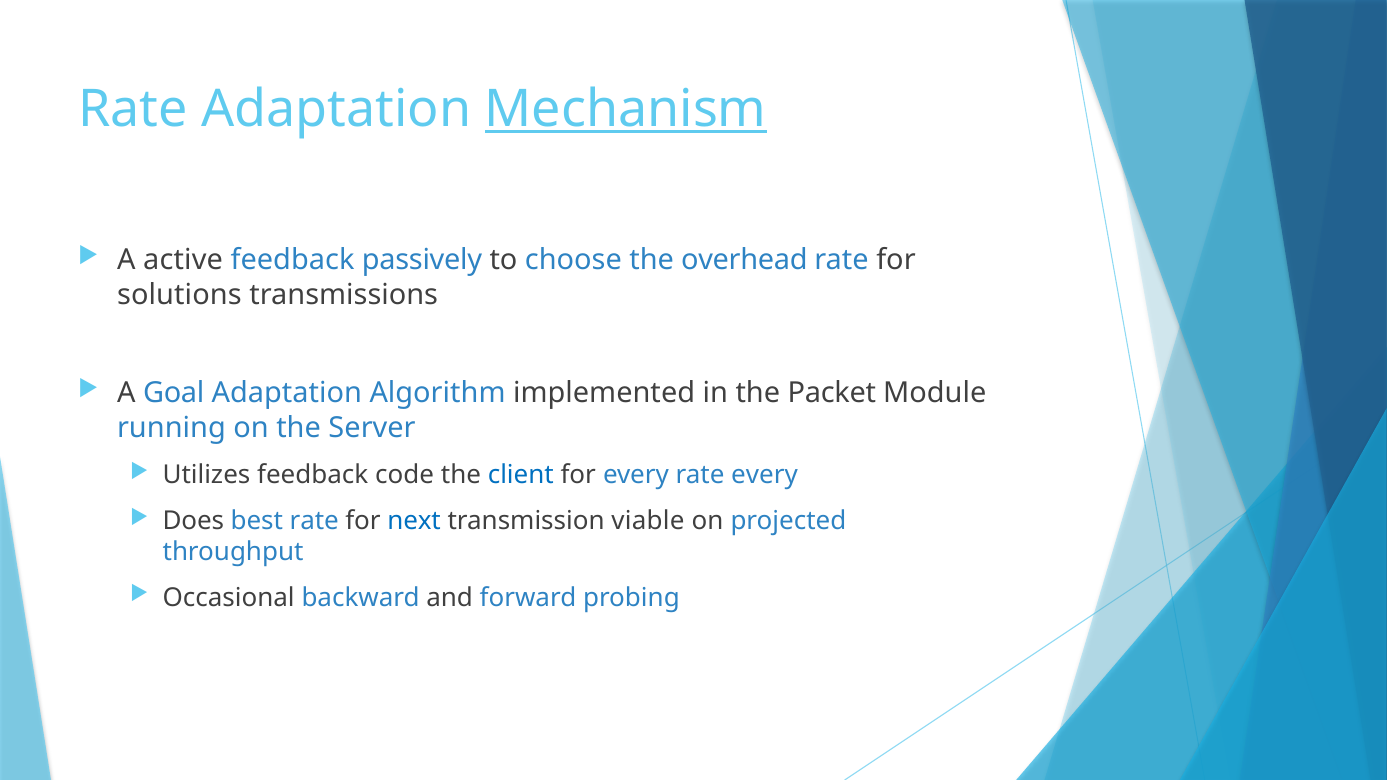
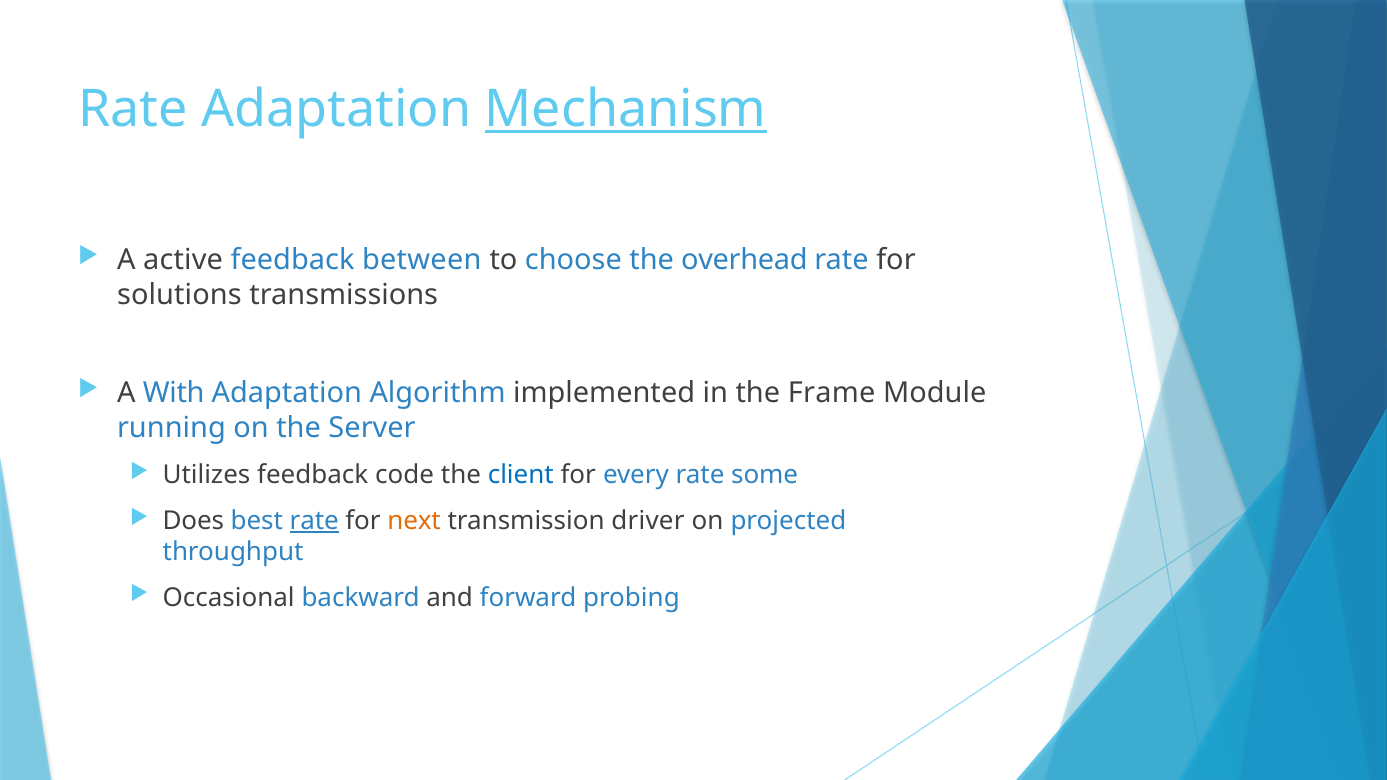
passively: passively -> between
Goal: Goal -> With
Packet: Packet -> Frame
rate every: every -> some
rate at (314, 521) underline: none -> present
next colour: blue -> orange
viable: viable -> driver
